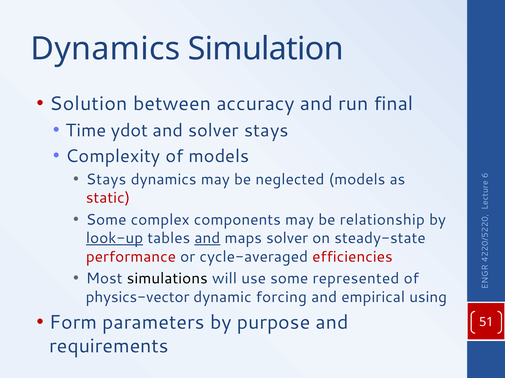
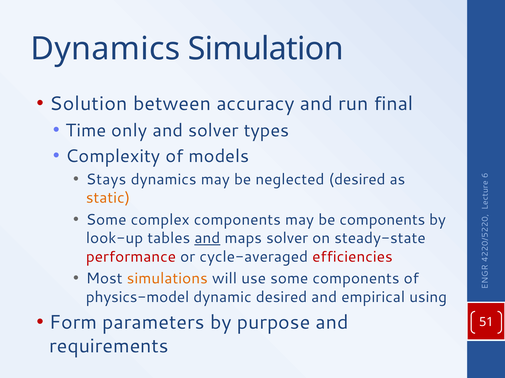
ydot: ydot -> only
solver stays: stays -> types
neglected models: models -> desired
static colour: red -> orange
be relationship: relationship -> components
look-up underline: present -> none
simulations colour: black -> orange
some represented: represented -> components
physics-vector: physics-vector -> physics-model
dynamic forcing: forcing -> desired
